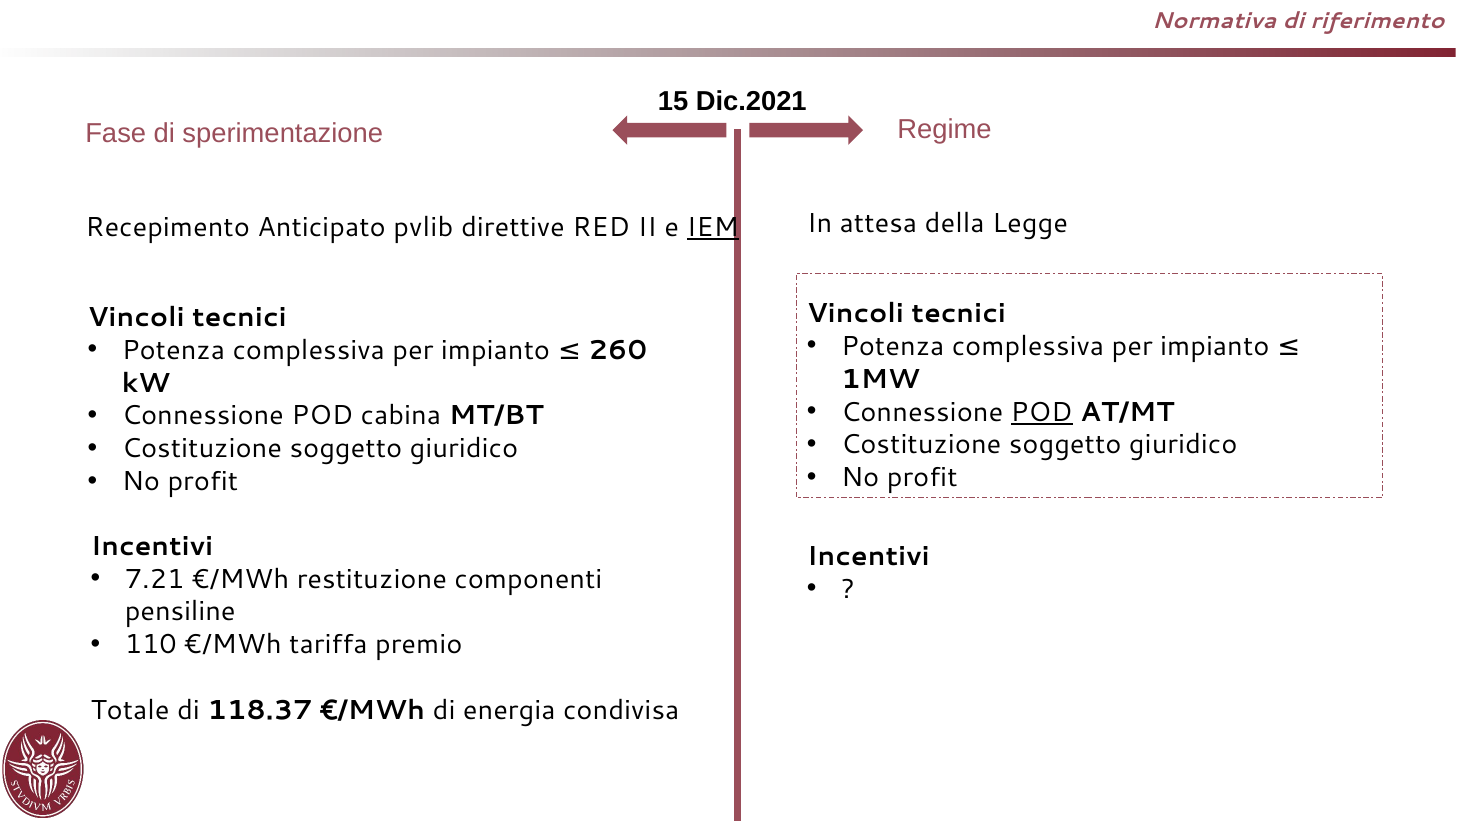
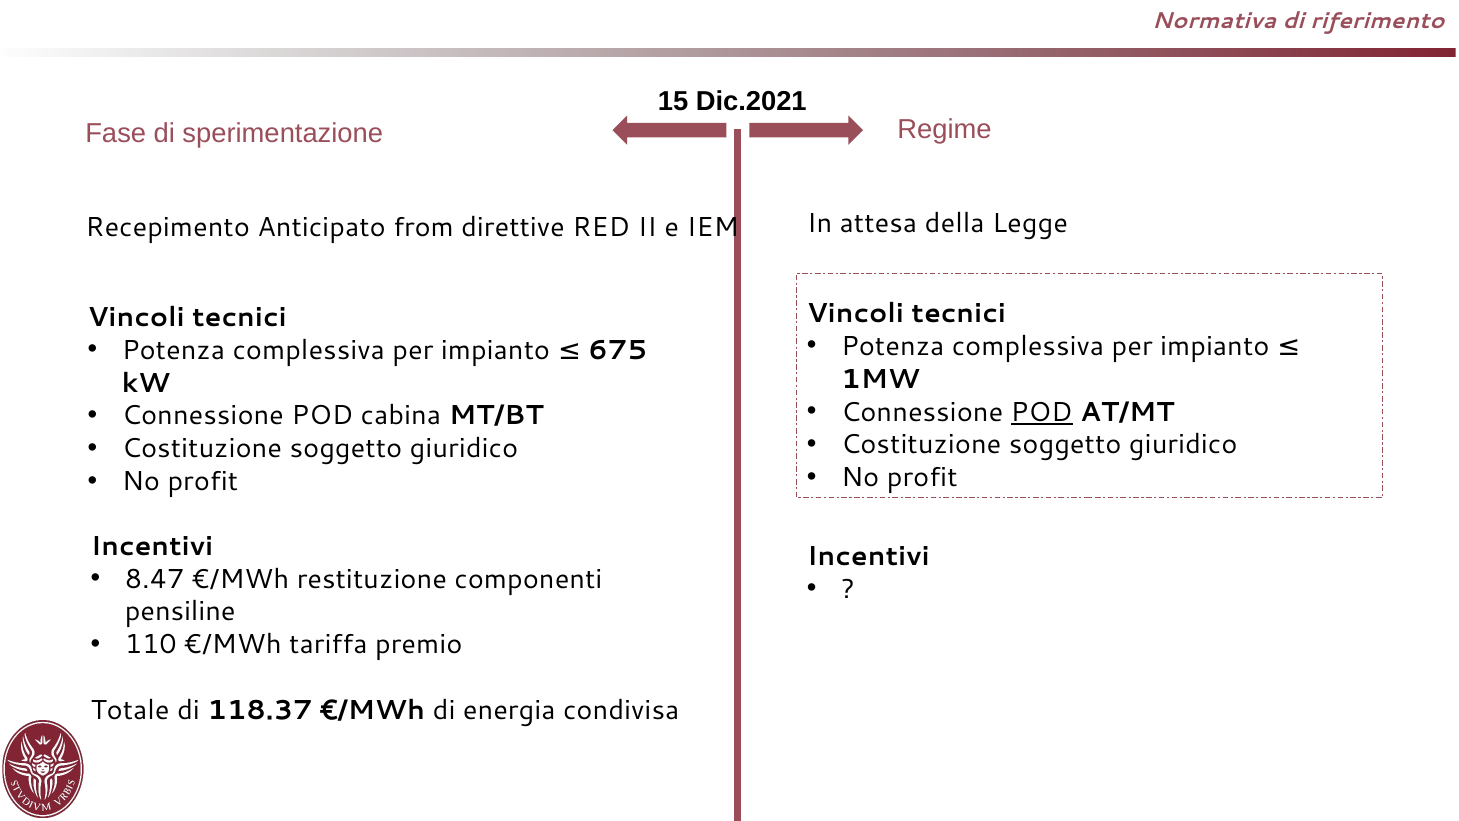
pvlib: pvlib -> from
IEM underline: present -> none
260: 260 -> 675
7.21: 7.21 -> 8.47
